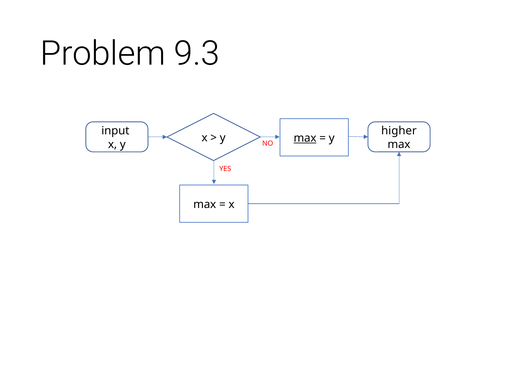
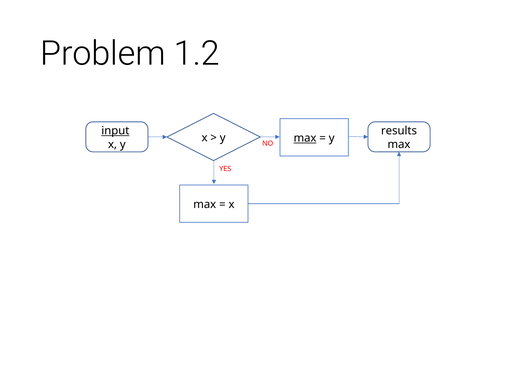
9.3: 9.3 -> 1.2
higher: higher -> results
input underline: none -> present
